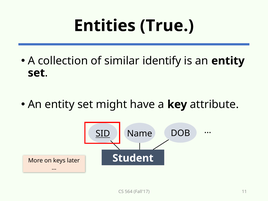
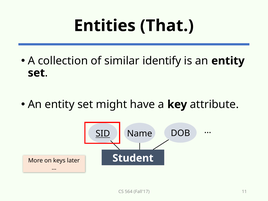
True: True -> That
